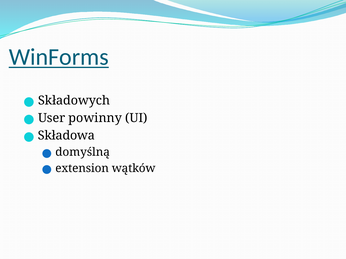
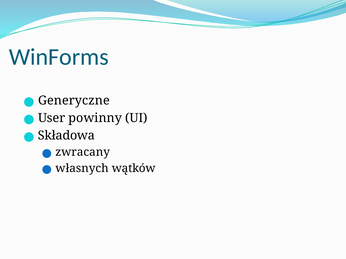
WinForms underline: present -> none
Składowych: Składowych -> Generyczne
domyślną: domyślną -> zwracany
extension: extension -> własnych
